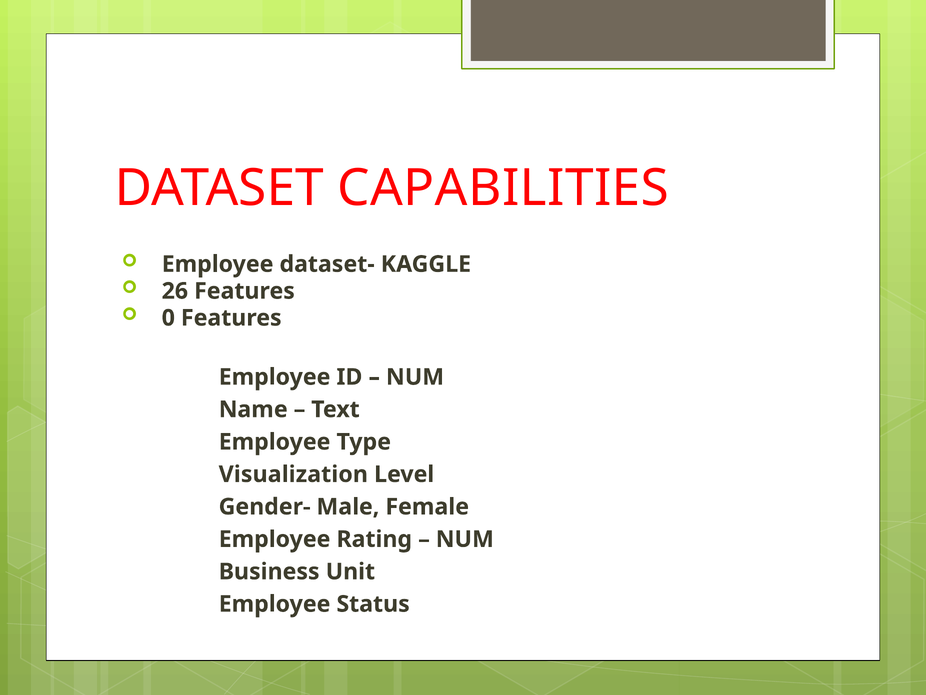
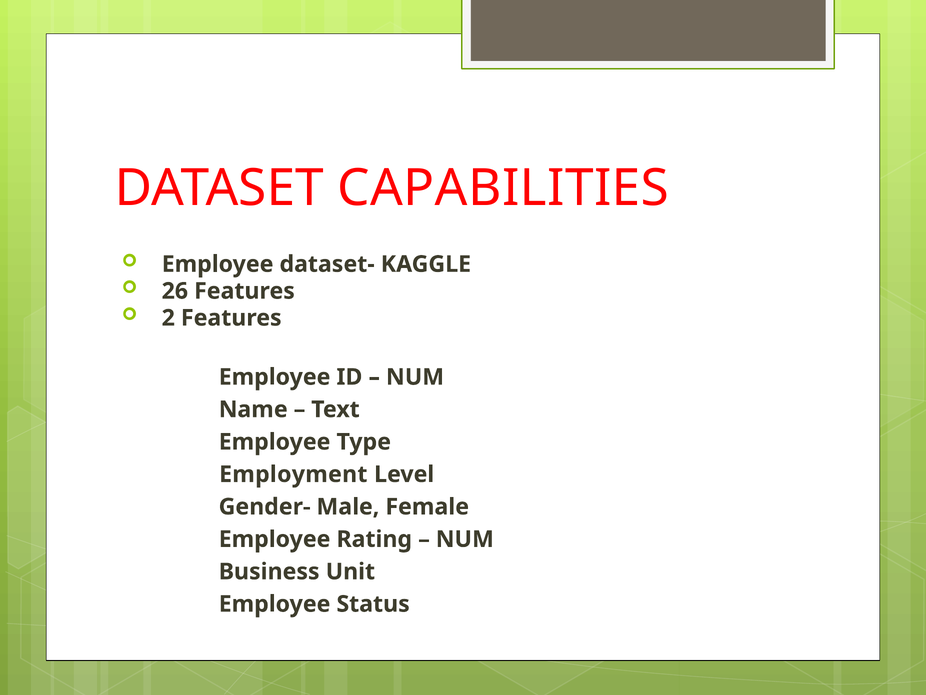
0: 0 -> 2
Visualization: Visualization -> Employment
